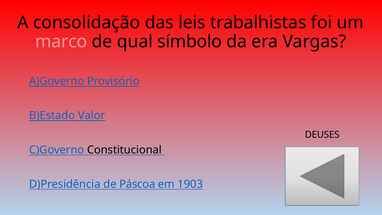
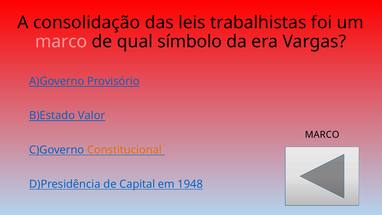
DEUSES at (322, 135): DEUSES -> MARCO
Constitucional colour: black -> orange
Páscoa: Páscoa -> Capital
1903: 1903 -> 1948
